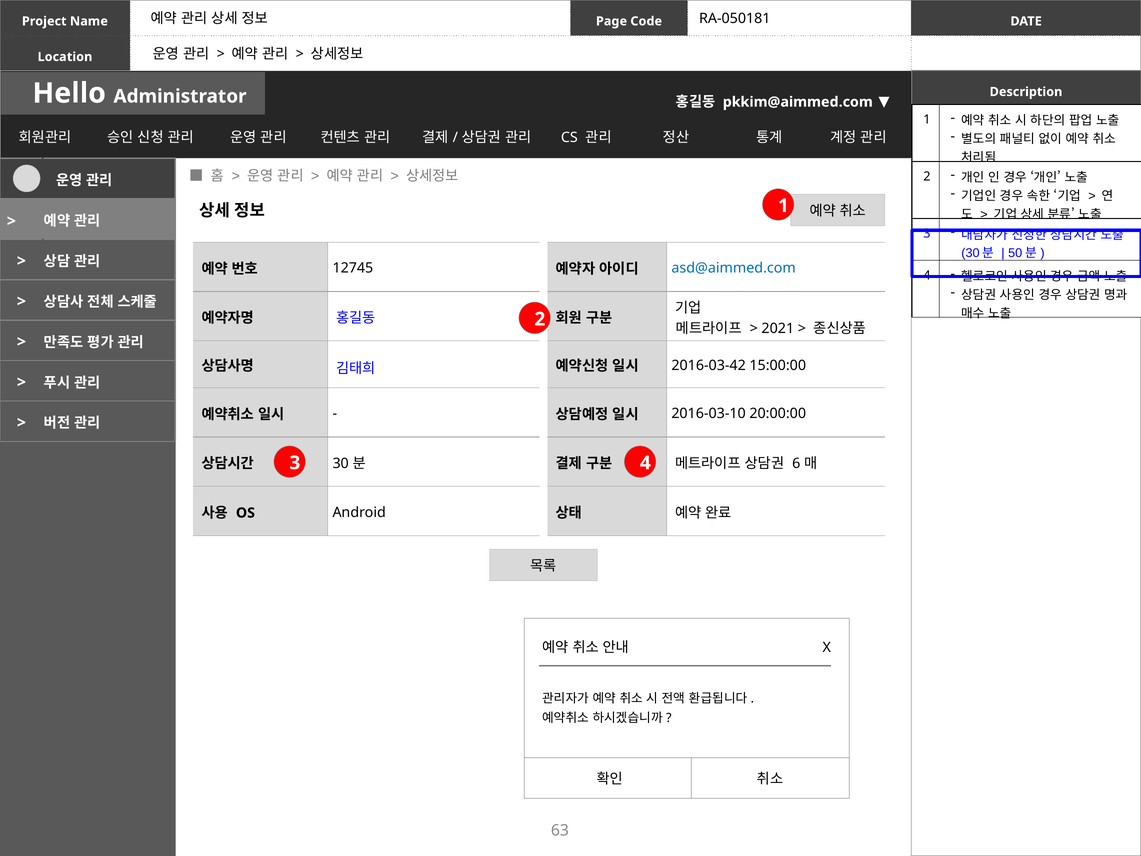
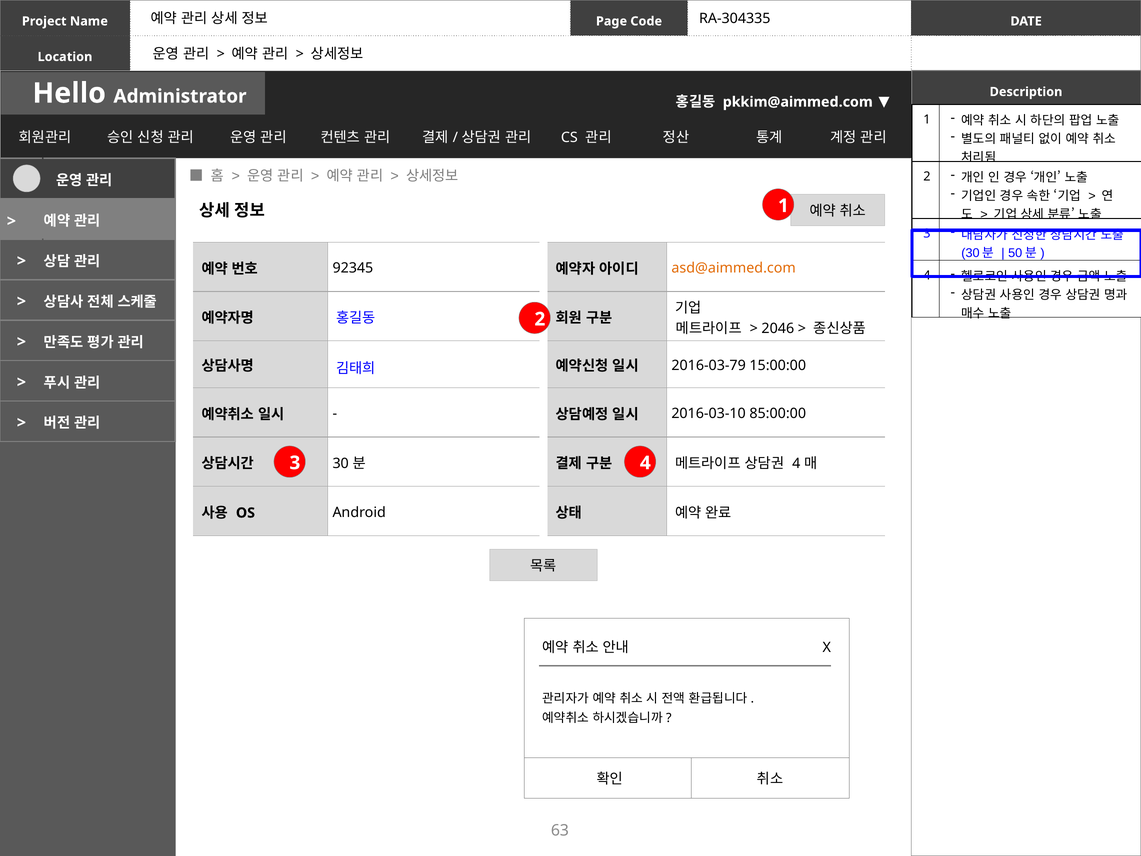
RA-050181: RA-050181 -> RA-304335
12745: 12745 -> 92345
asd@aimmed.com colour: blue -> orange
2021: 2021 -> 2046
2016-03-42: 2016-03-42 -> 2016-03-79
20:00:00: 20:00:00 -> 85:00:00
6 at (796, 464): 6 -> 4
